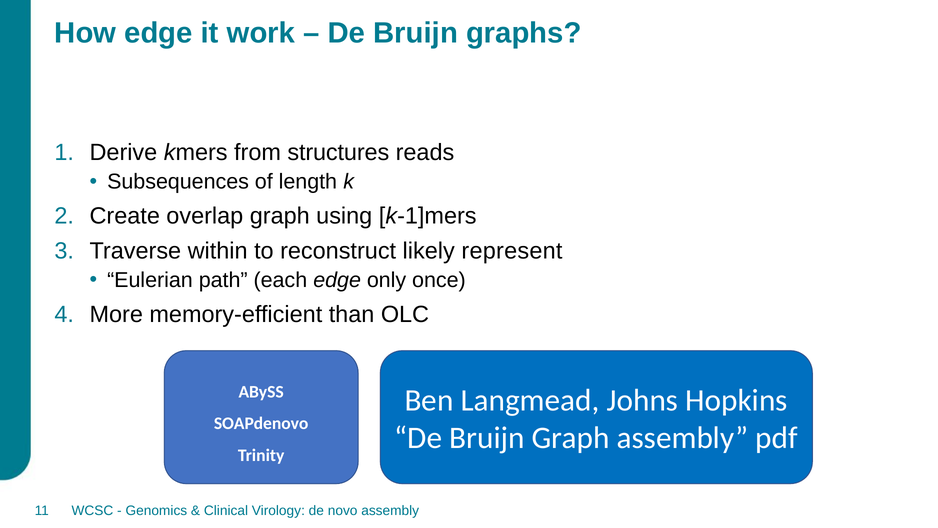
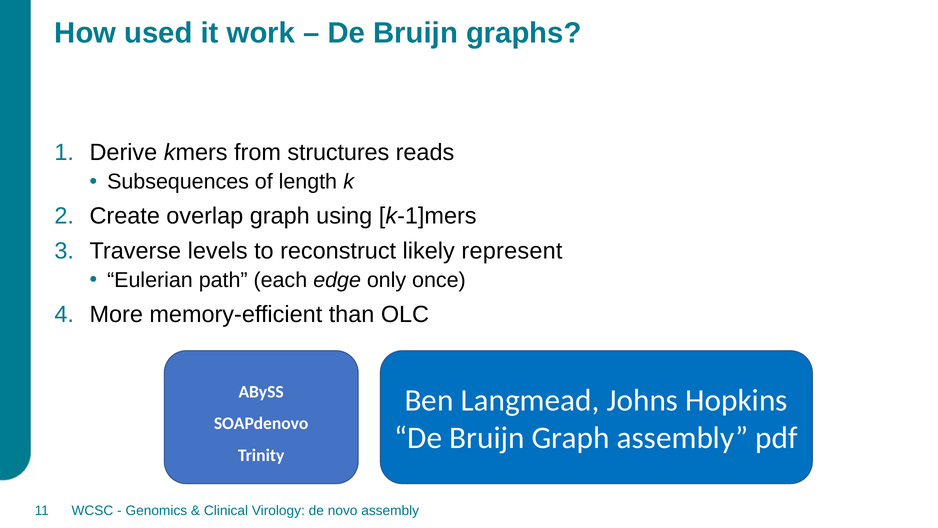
How edge: edge -> used
within: within -> levels
